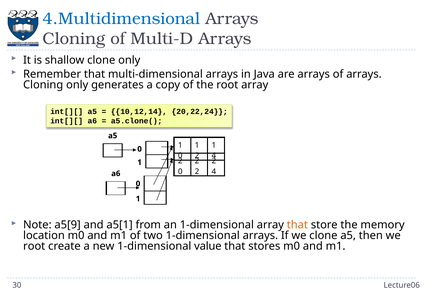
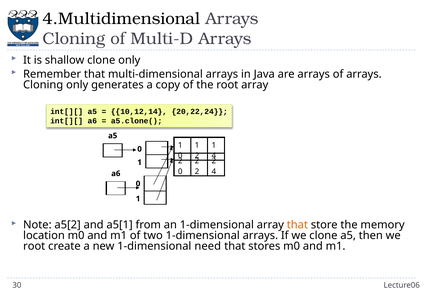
4.Multidimensional colour: blue -> black
a5[9: a5[9 -> a5[2
value: value -> need
